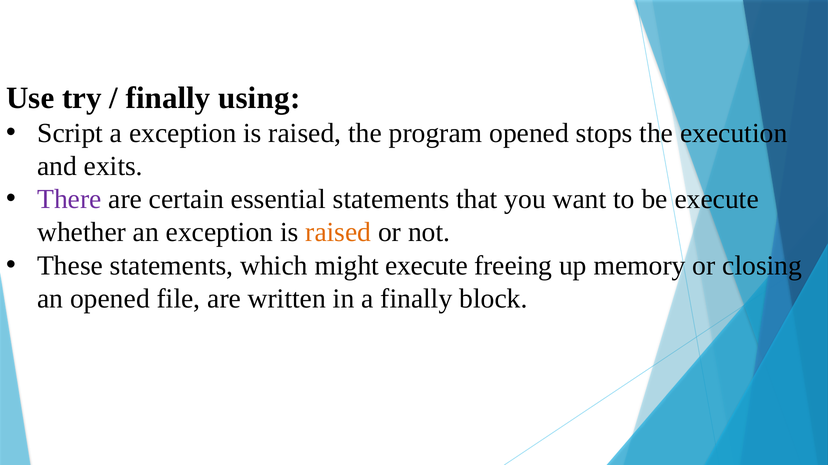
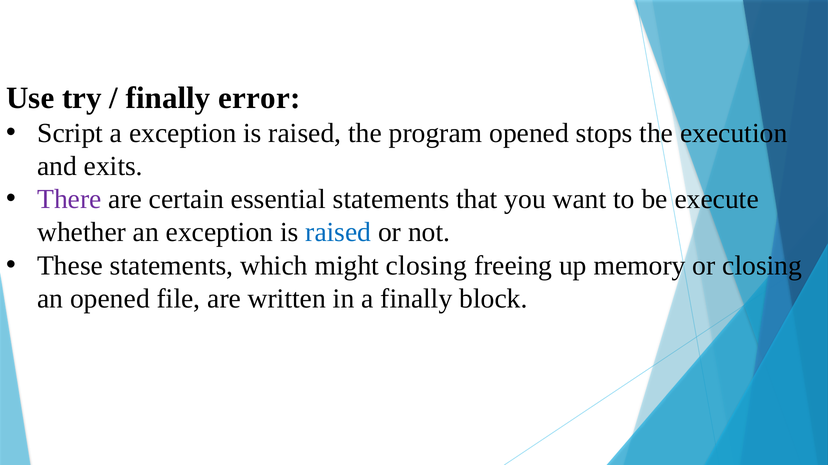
using: using -> error
raised at (338, 233) colour: orange -> blue
might execute: execute -> closing
